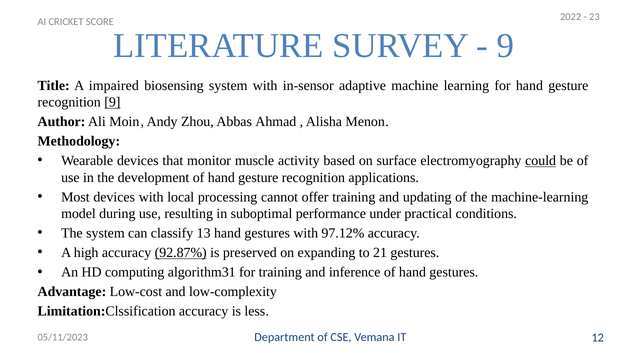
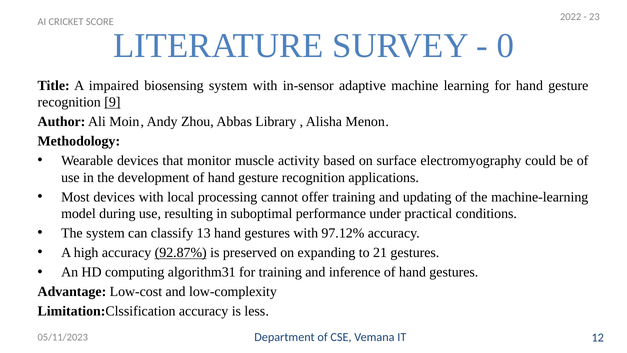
9 at (505, 46): 9 -> 0
Ahmad: Ahmad -> Library
could underline: present -> none
